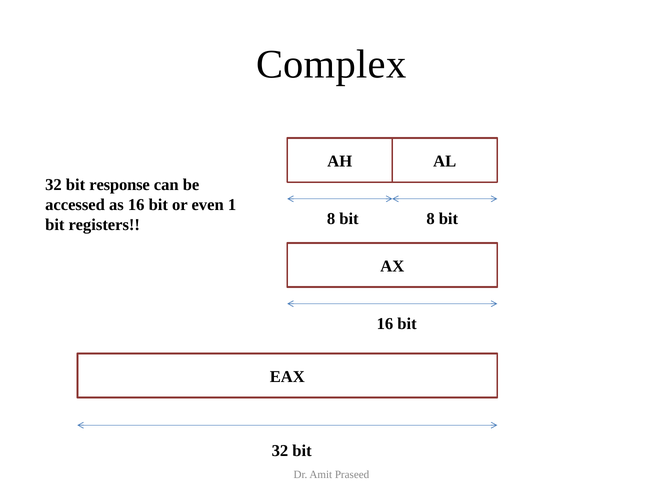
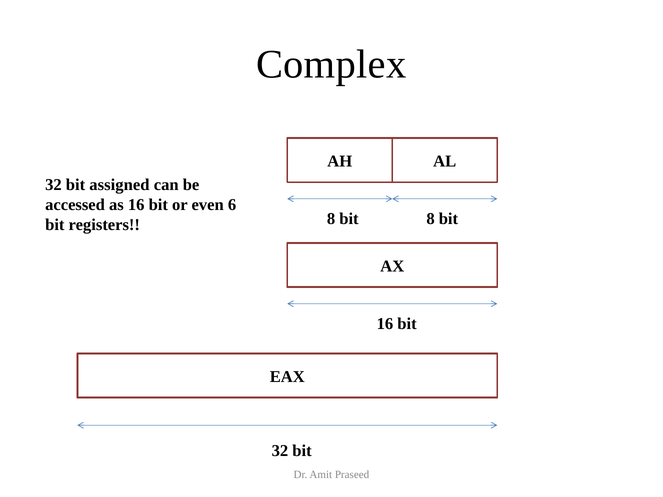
response: response -> assigned
1: 1 -> 6
